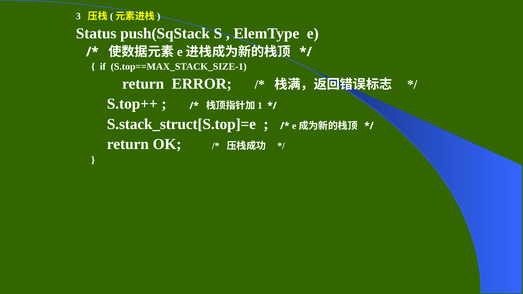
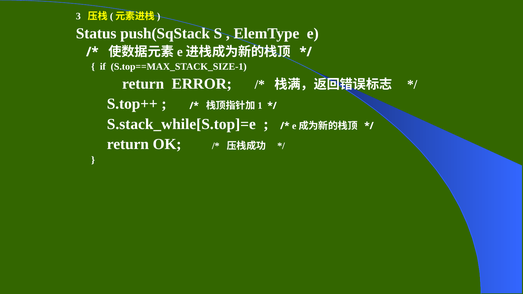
S.stack_struct[S.top]=e: S.stack_struct[S.top]=e -> S.stack_while[S.top]=e
